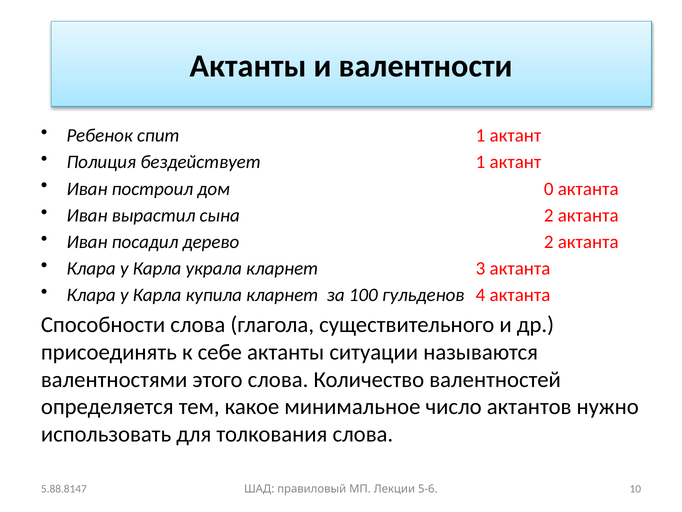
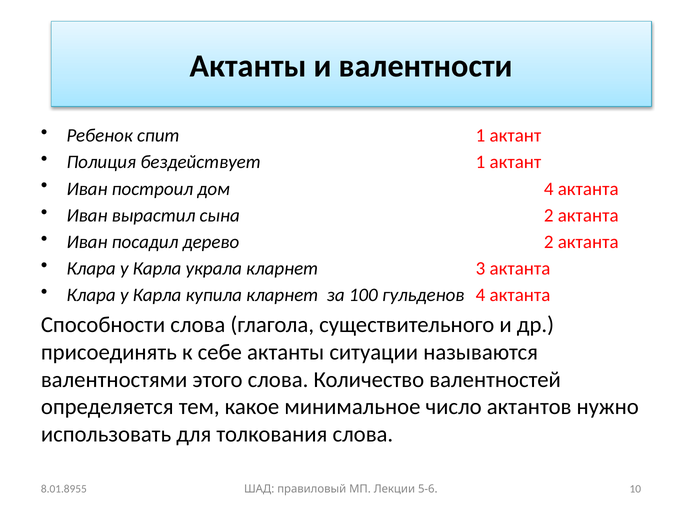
дом 0: 0 -> 4
5.88.8147: 5.88.8147 -> 8.01.8955
